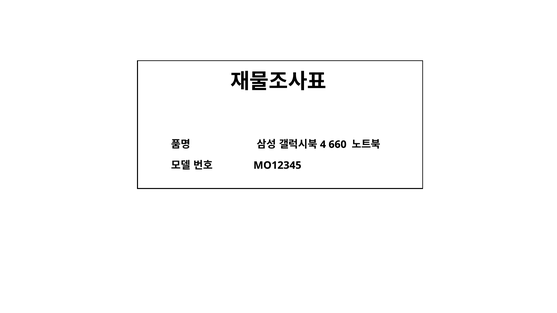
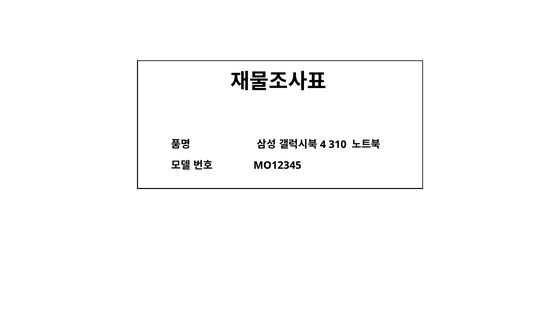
660: 660 -> 310
